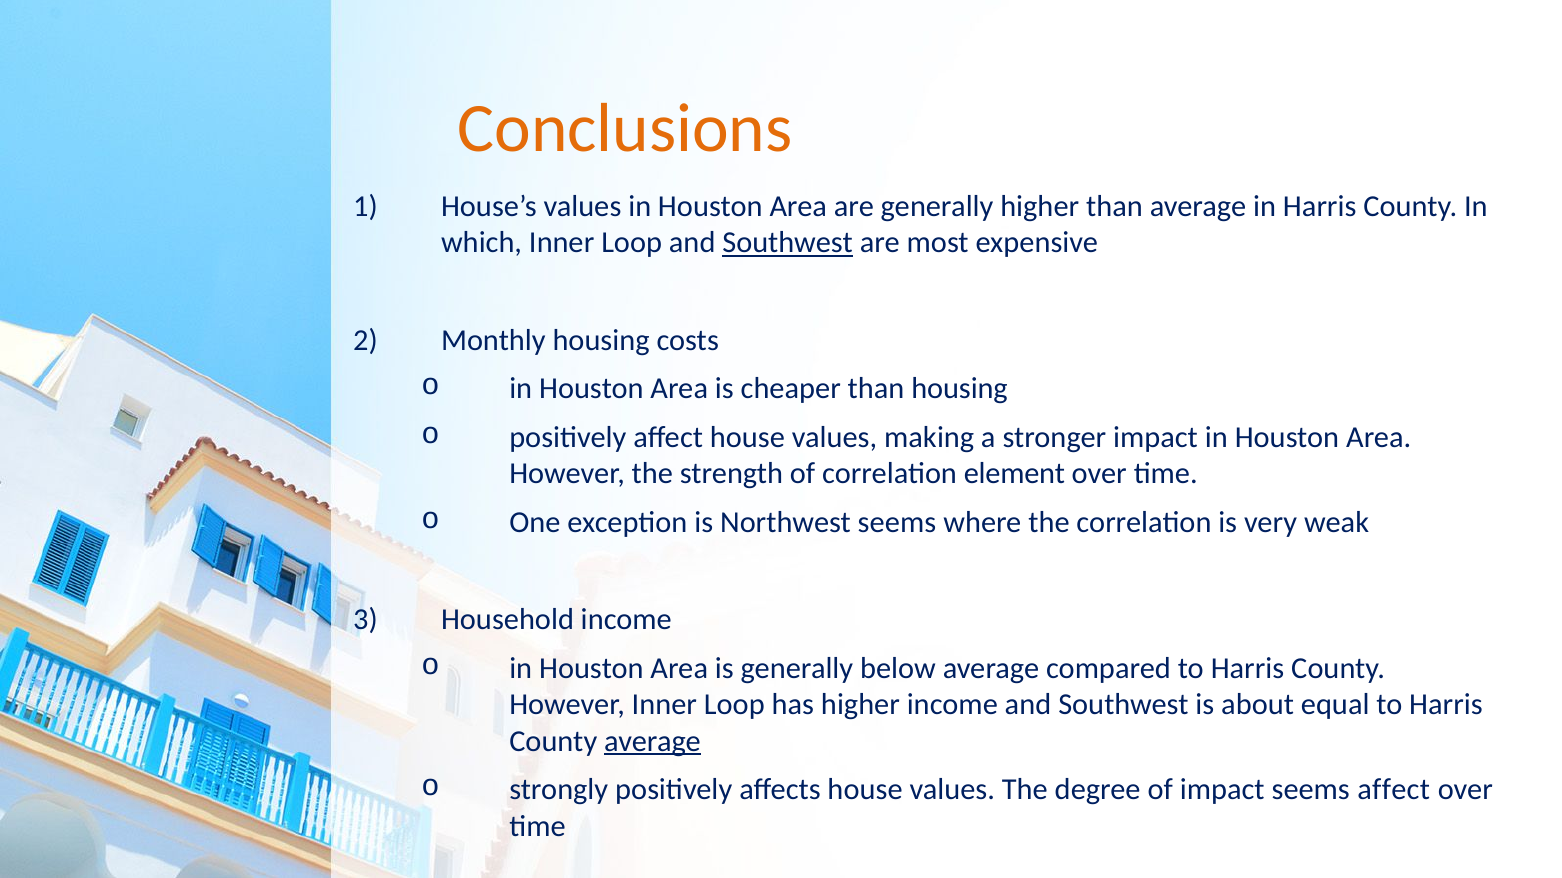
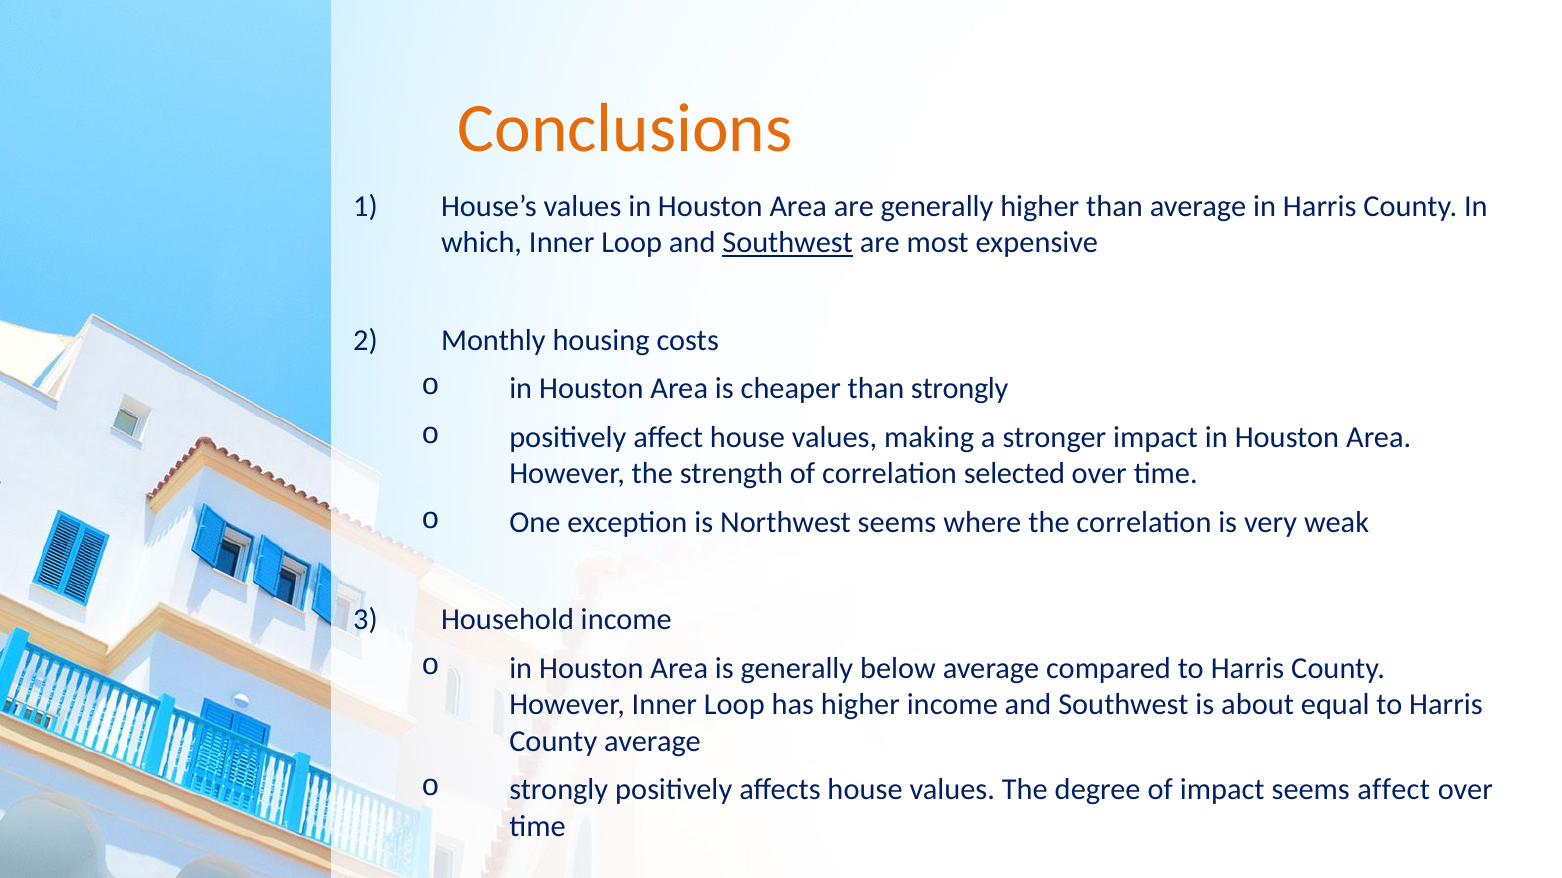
than housing: housing -> strongly
element: element -> selected
average at (652, 742) underline: present -> none
